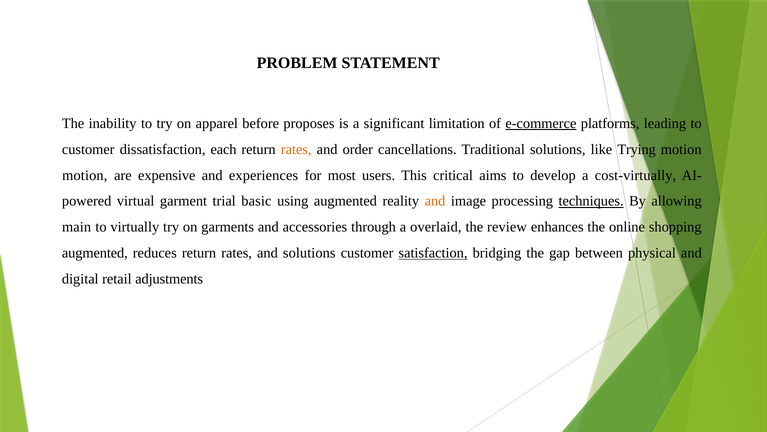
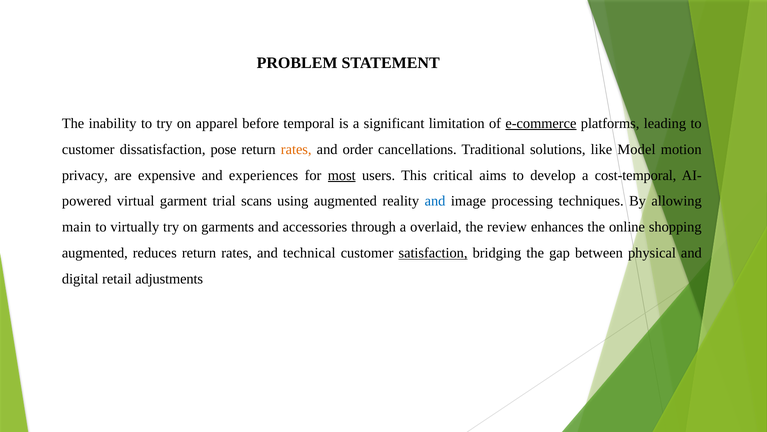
proposes: proposes -> temporal
each: each -> pose
Trying: Trying -> Model
motion at (85, 175): motion -> privacy
most underline: none -> present
cost-virtually: cost-virtually -> cost-temporal
basic: basic -> scans
and at (435, 201) colour: orange -> blue
techniques underline: present -> none
and solutions: solutions -> technical
